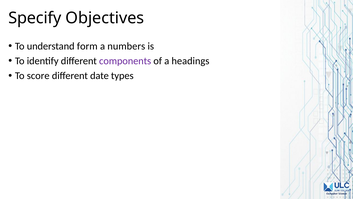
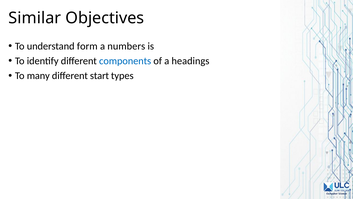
Specify: Specify -> Similar
components colour: purple -> blue
score: score -> many
date: date -> start
